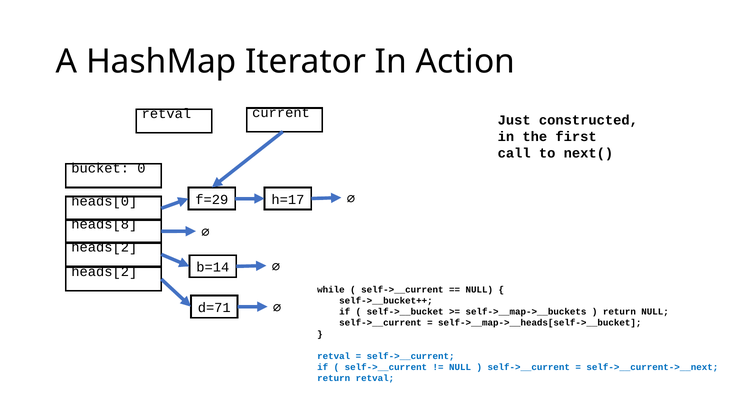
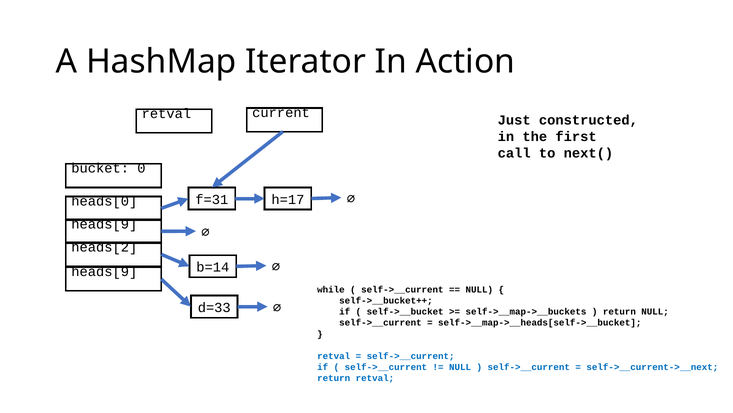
f=29: f=29 -> f=31
heads[8 at (104, 224): heads[8 -> heads[9
heads[2 at (104, 271): heads[2 -> heads[9
d=71: d=71 -> d=33
